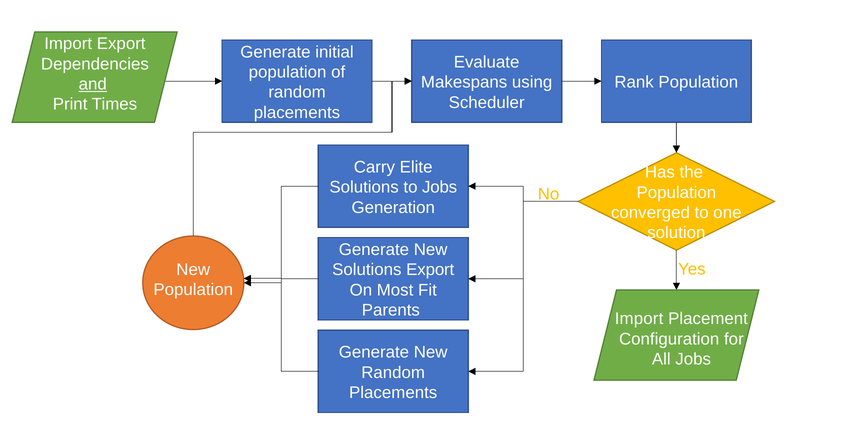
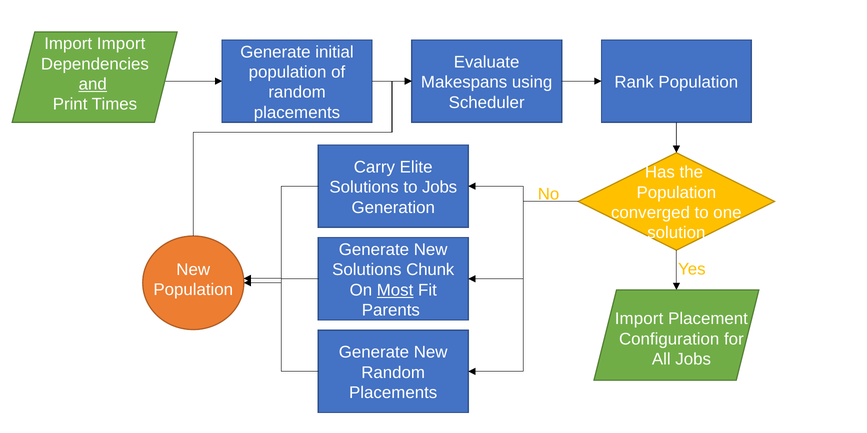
Import Export: Export -> Import
Solutions Export: Export -> Chunk
Most underline: none -> present
